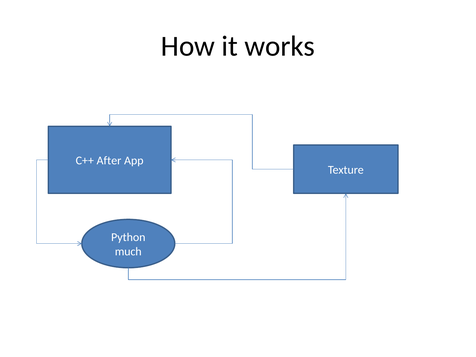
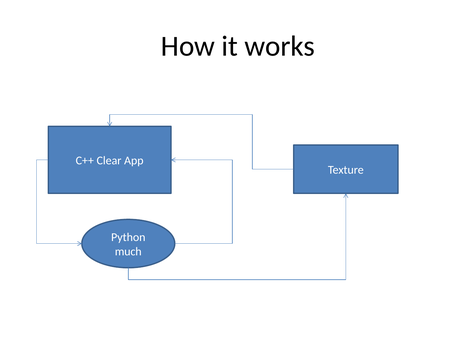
After: After -> Clear
